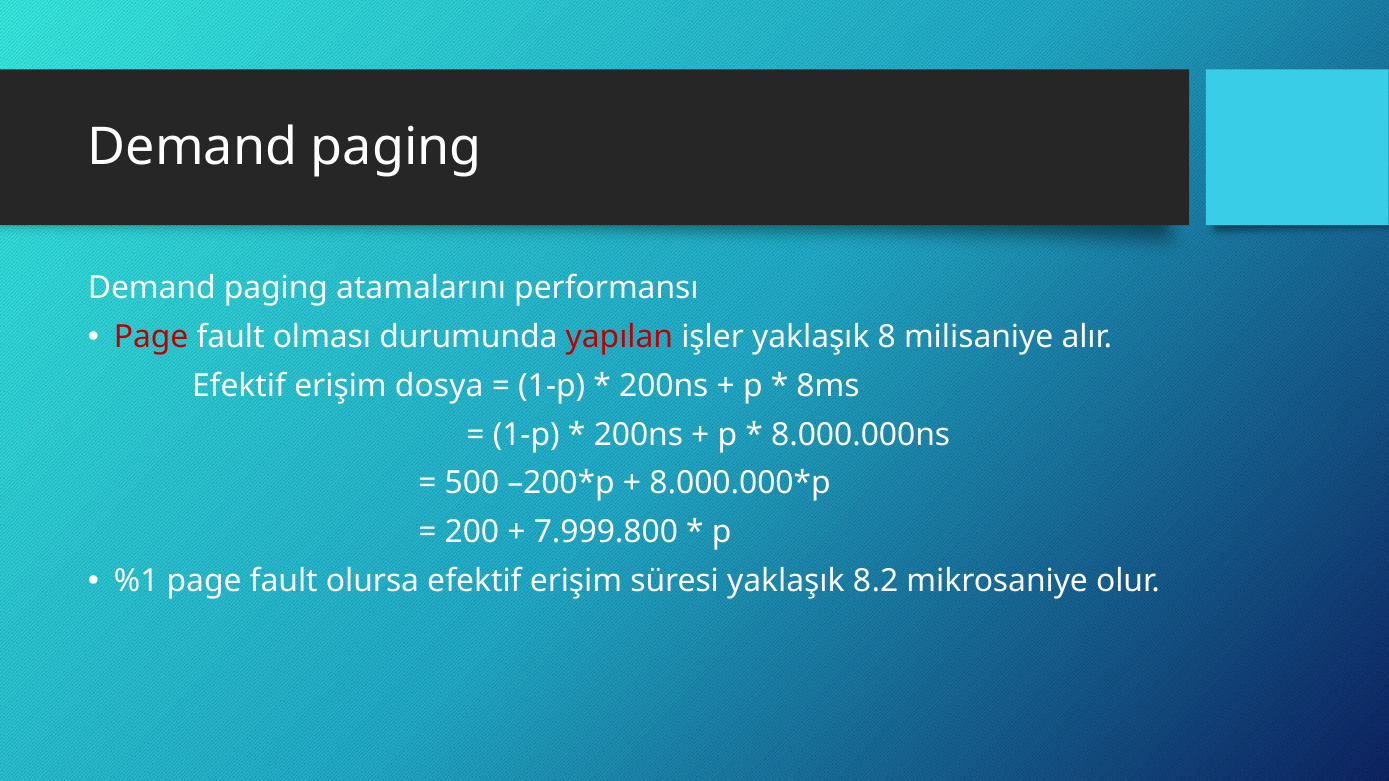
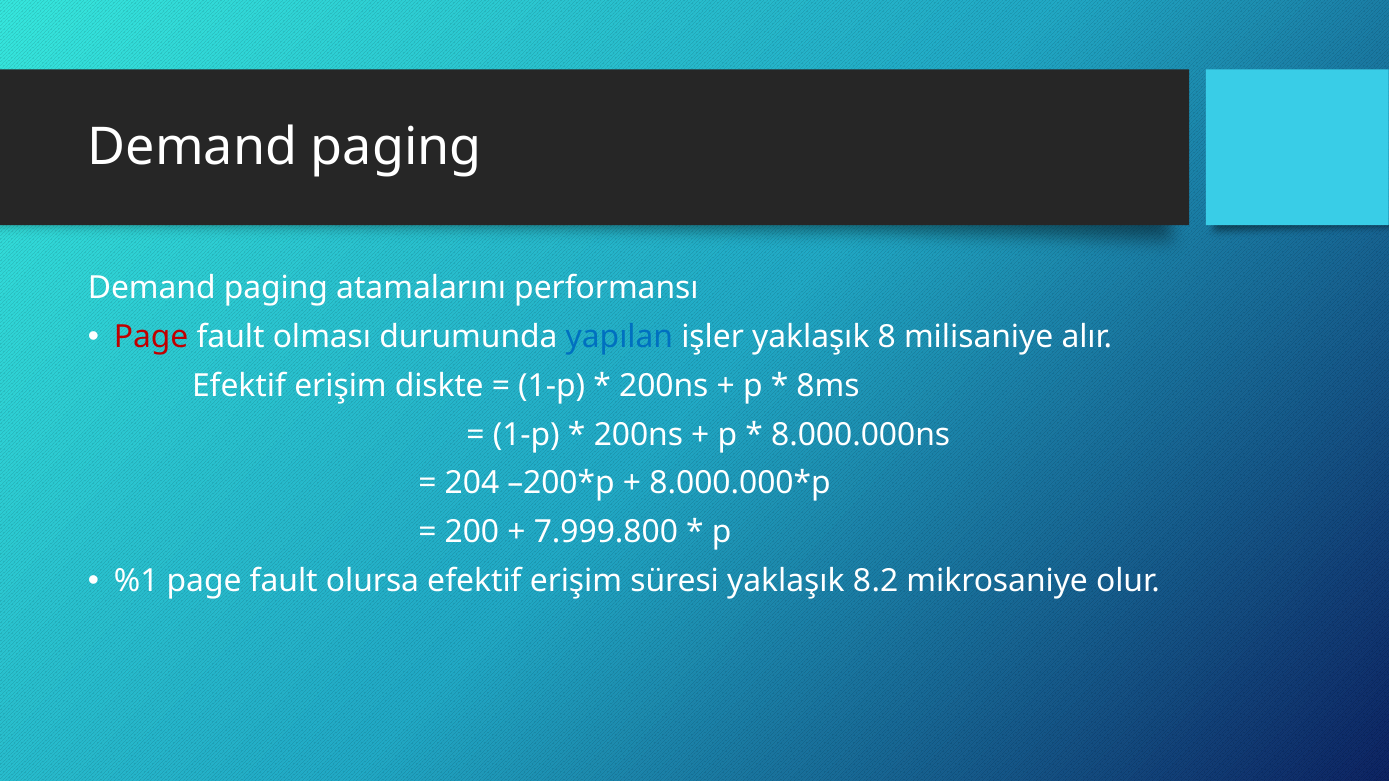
yapılan colour: red -> blue
dosya: dosya -> diskte
500: 500 -> 204
